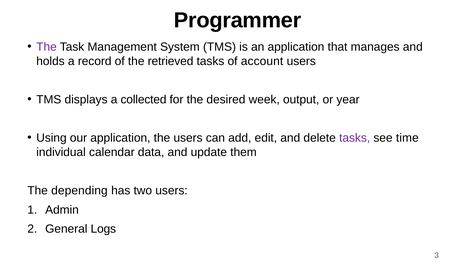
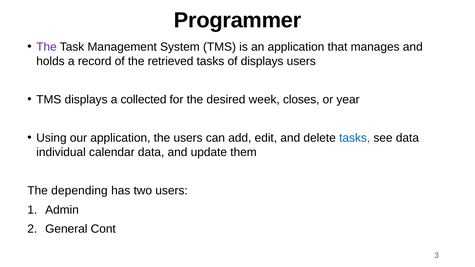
of account: account -> displays
output: output -> closes
tasks at (355, 138) colour: purple -> blue
see time: time -> data
Logs: Logs -> Cont
